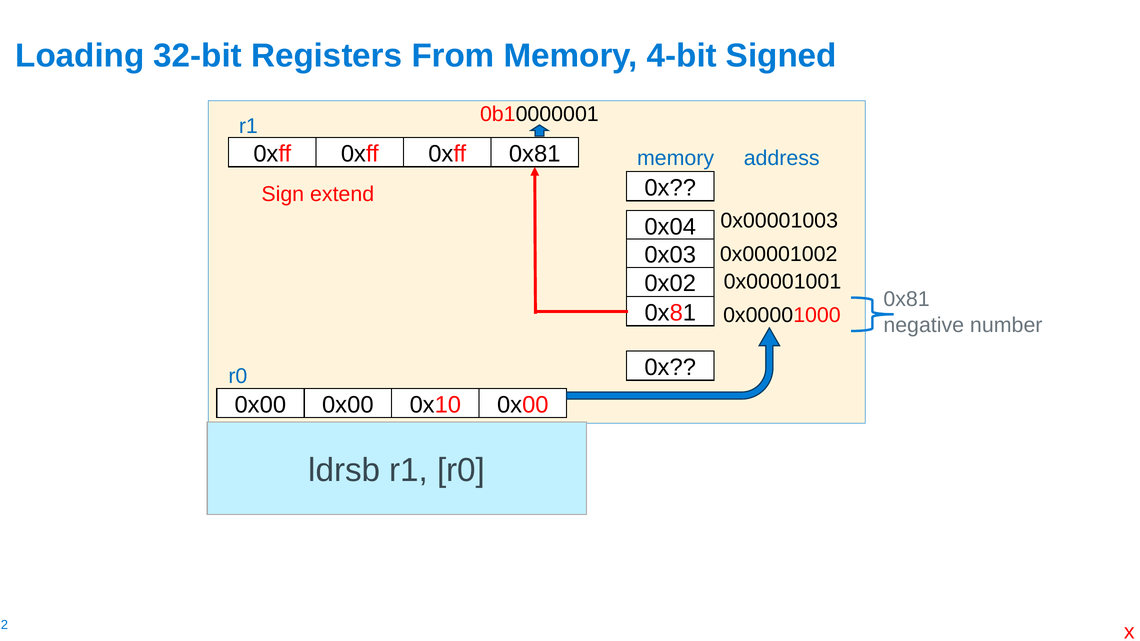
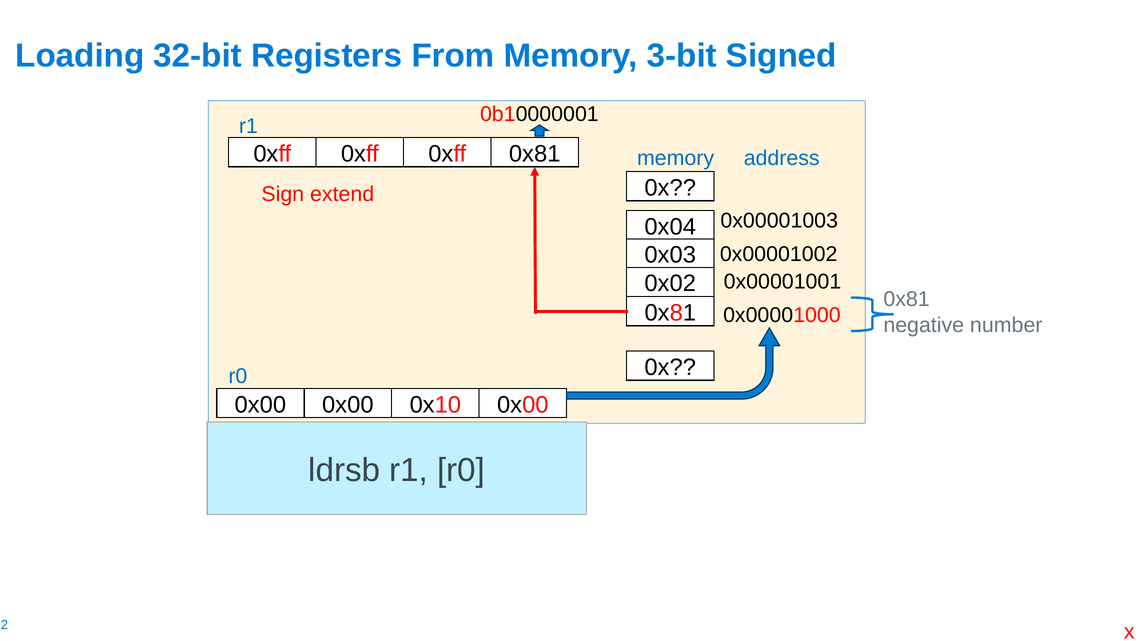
4-bit: 4-bit -> 3-bit
